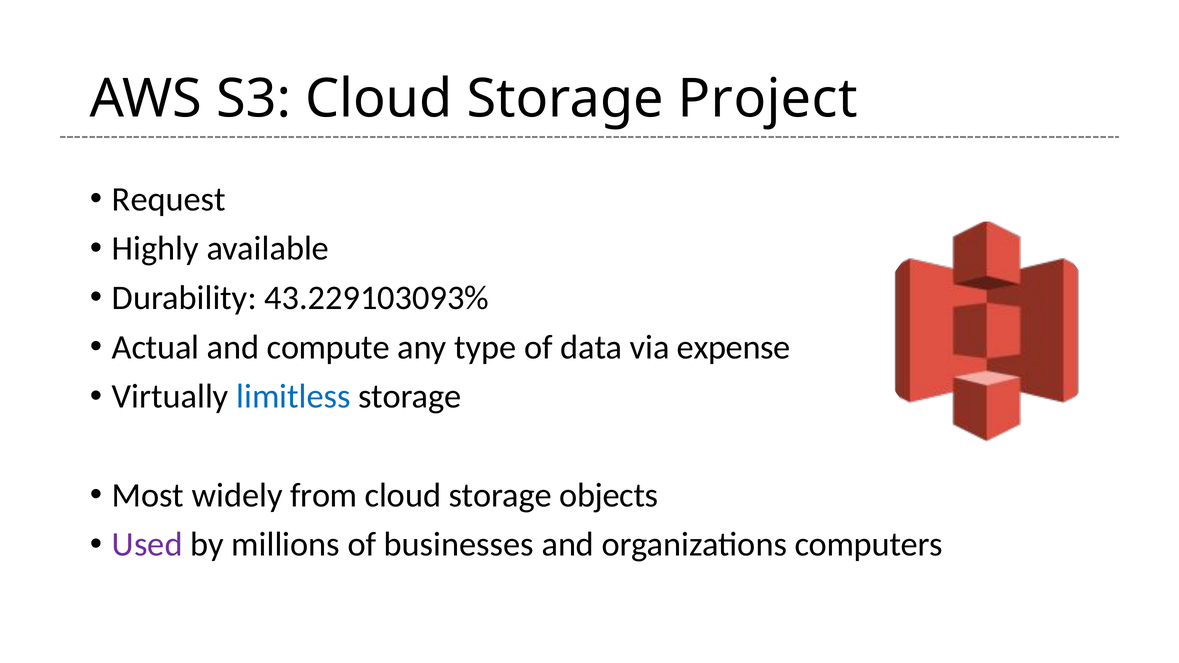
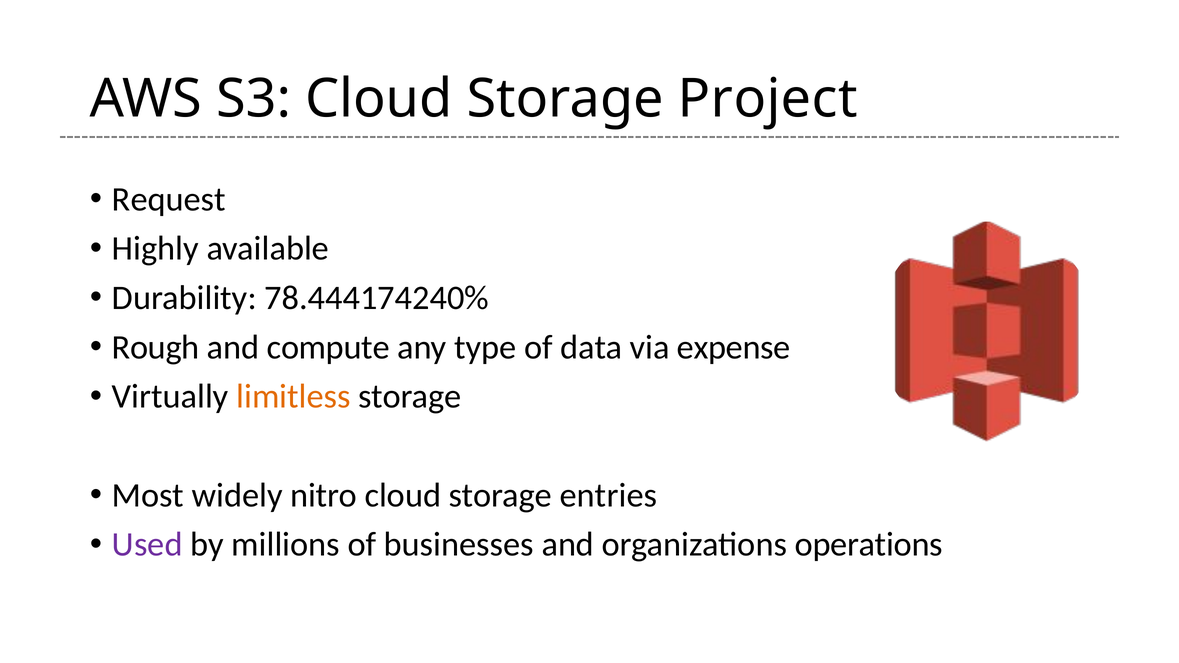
43.229103093%: 43.229103093% -> 78.444174240%
Actual: Actual -> Rough
limitless colour: blue -> orange
from: from -> nitro
objects: objects -> entries
computers: computers -> operations
